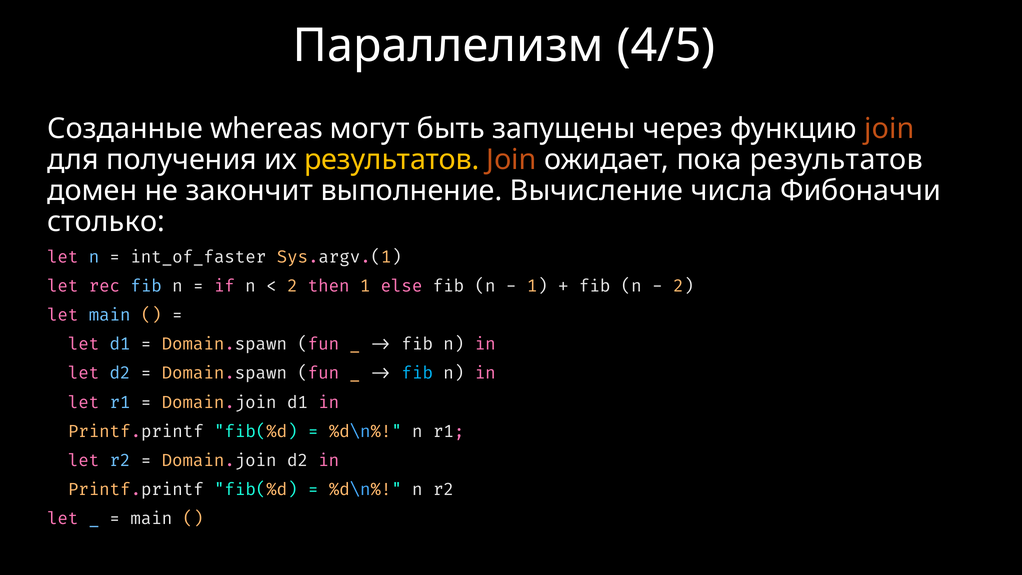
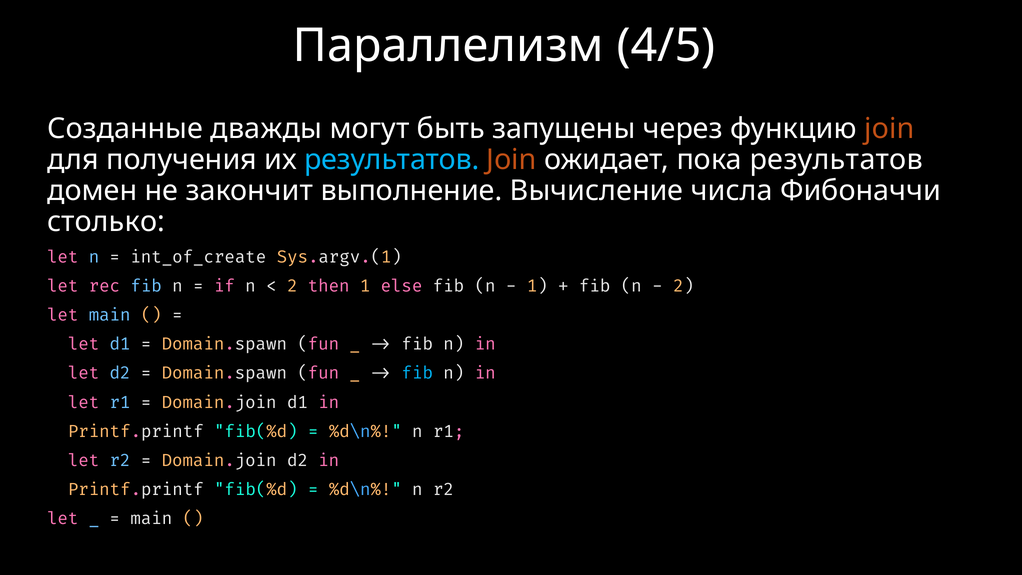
whereas: whereas -> дважды
результатов at (392, 160) colour: yellow -> light blue
int_of_faster: int_of_faster -> int_of_create
